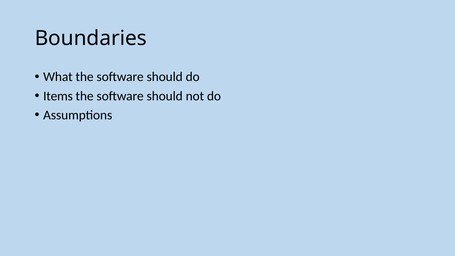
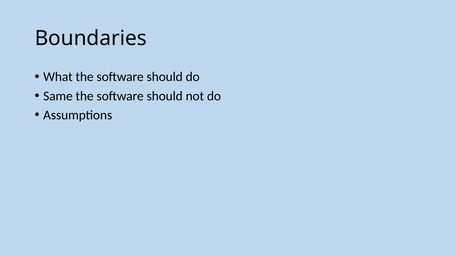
Items: Items -> Same
